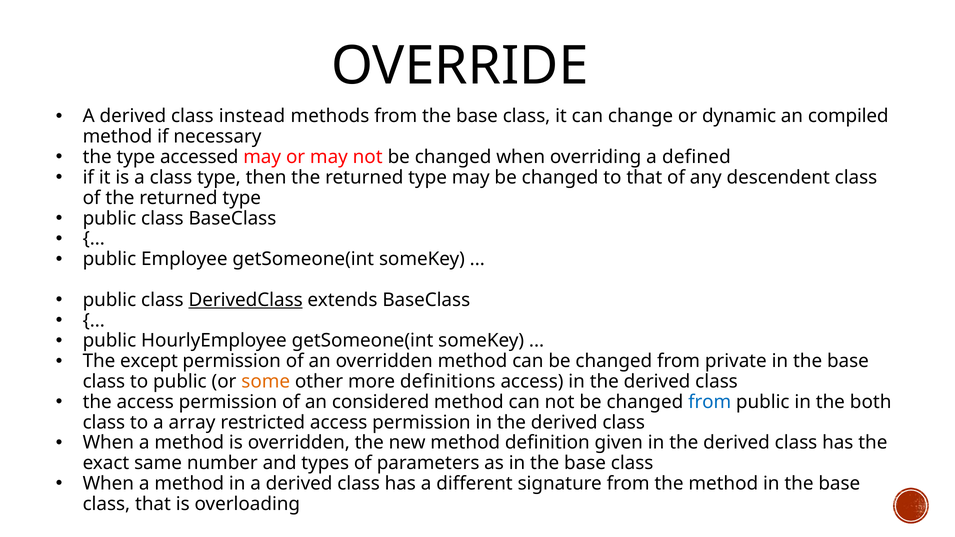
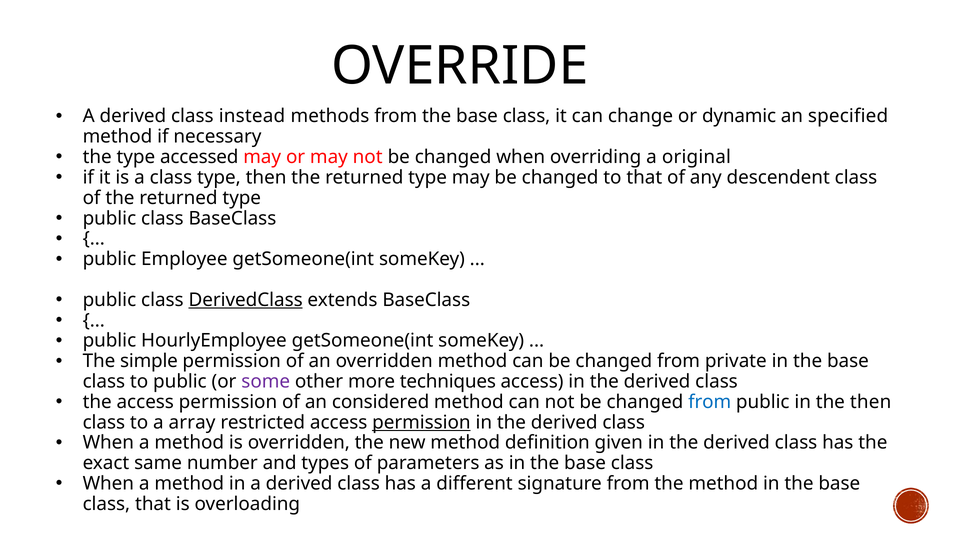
compiled: compiled -> specified
defined: defined -> original
except: except -> simple
some colour: orange -> purple
definitions: definitions -> techniques
the both: both -> then
permission at (421, 422) underline: none -> present
